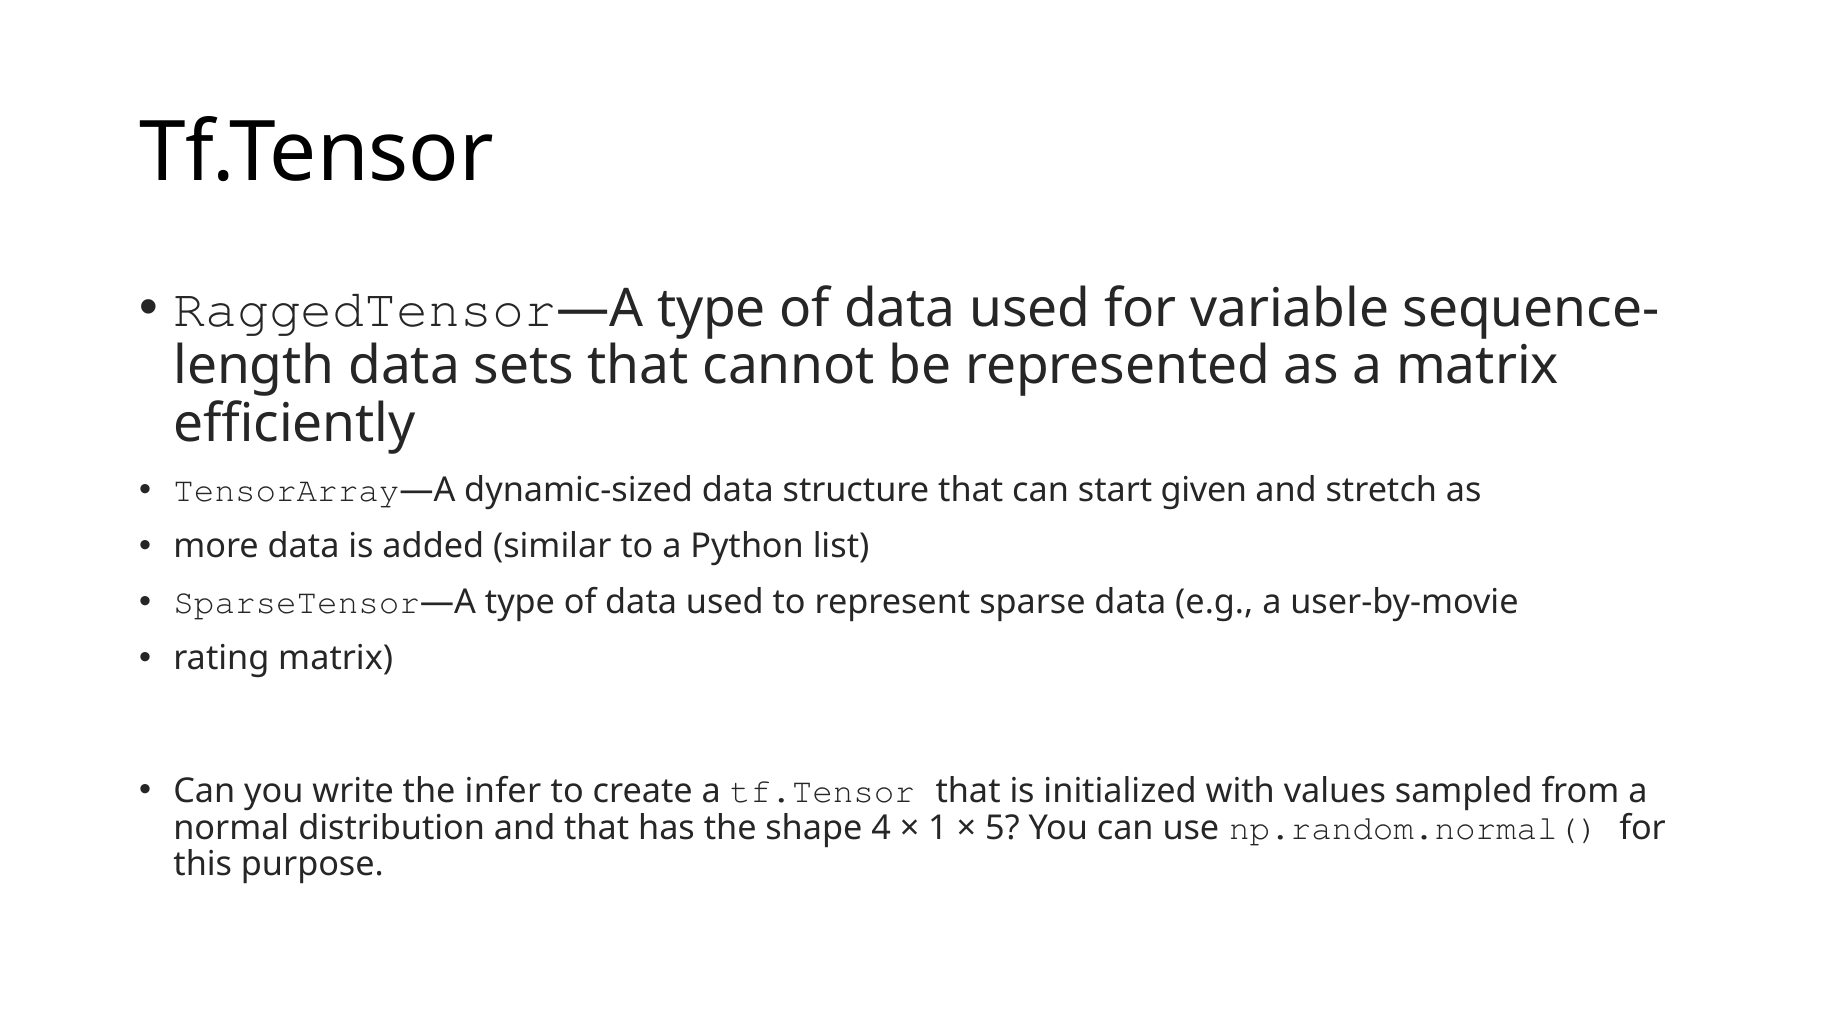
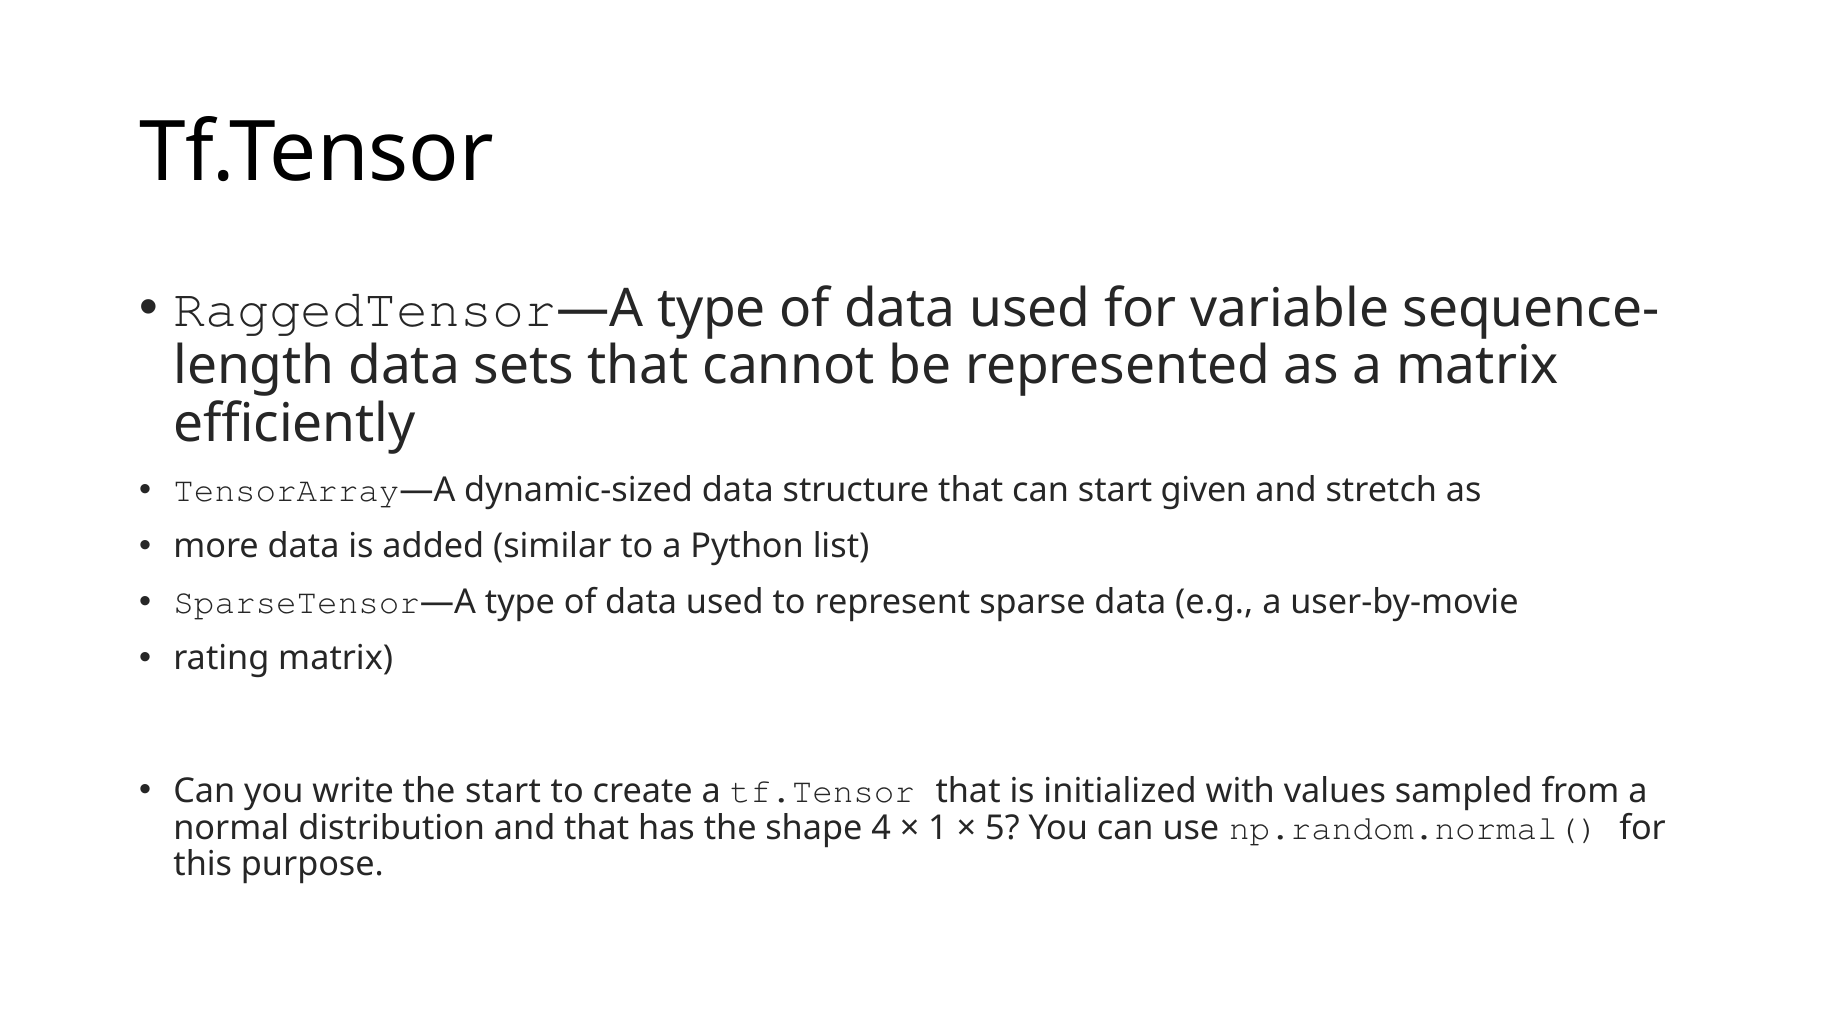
the infer: infer -> start
